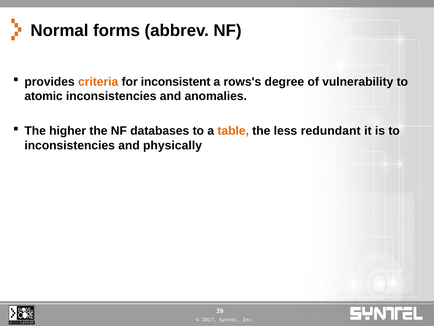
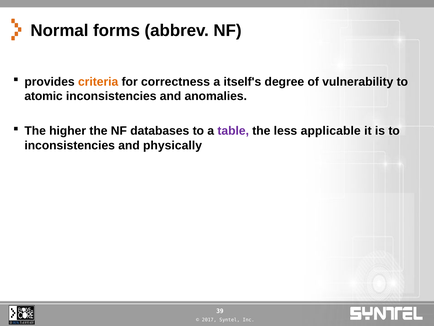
inconsistent: inconsistent -> correctness
rows's: rows's -> itself's
table colour: orange -> purple
redundant: redundant -> applicable
